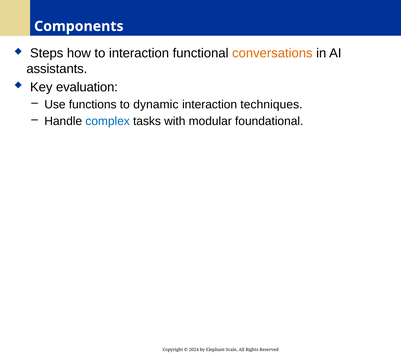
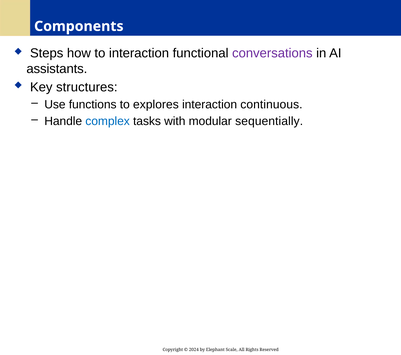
conversations colour: orange -> purple
evaluation: evaluation -> structures
dynamic: dynamic -> explores
techniques: techniques -> continuous
foundational: foundational -> sequentially
